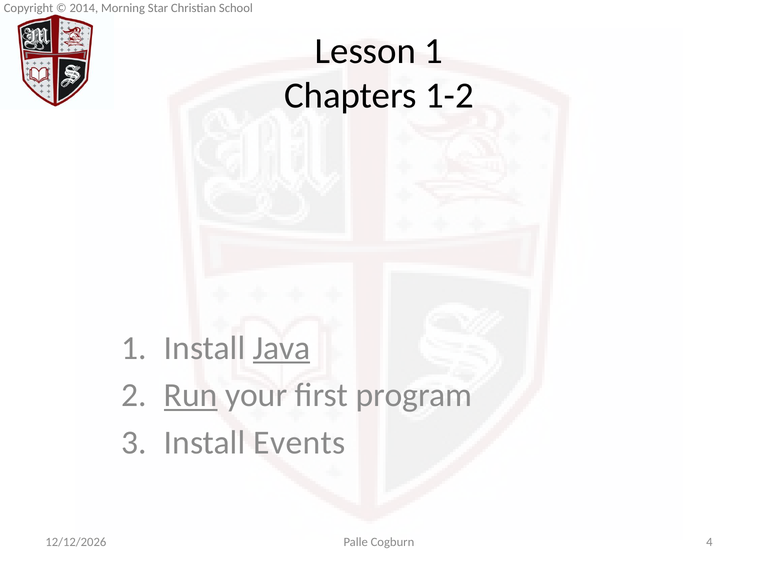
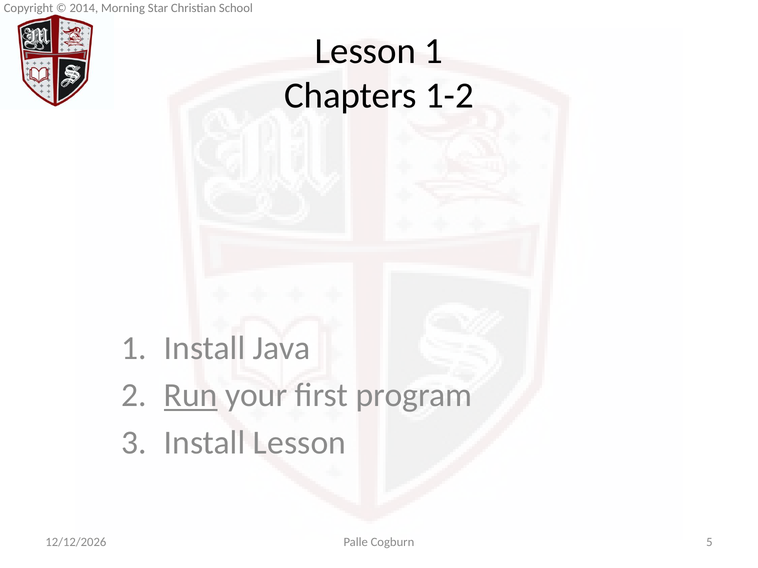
Java underline: present -> none
Install Events: Events -> Lesson
4: 4 -> 5
